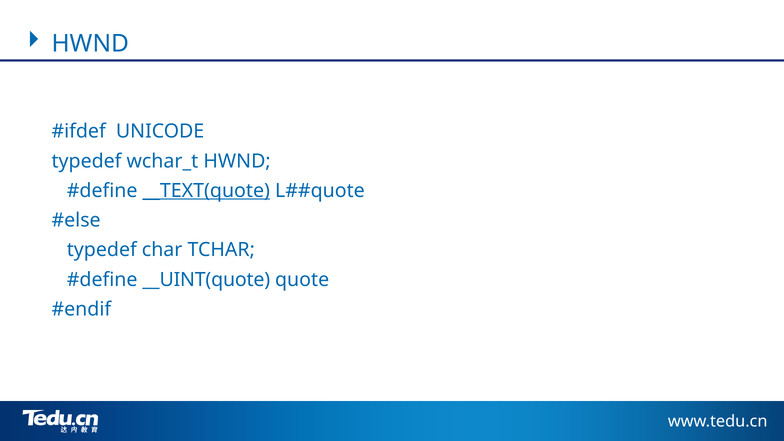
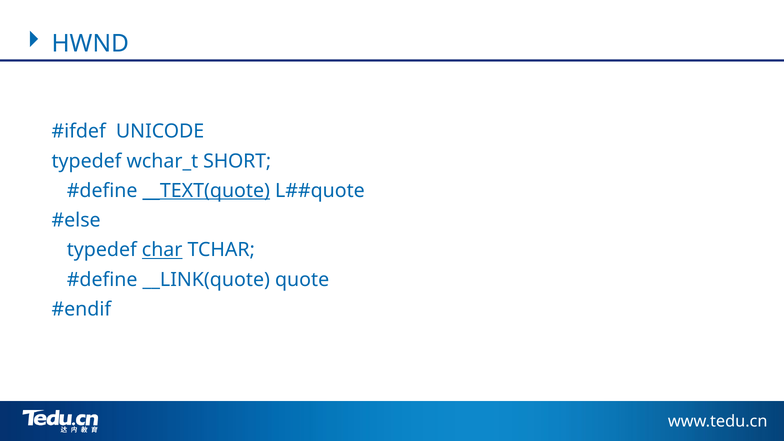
wchar_t HWND: HWND -> SHORT
char underline: none -> present
__UINT(quote: __UINT(quote -> __LINK(quote
